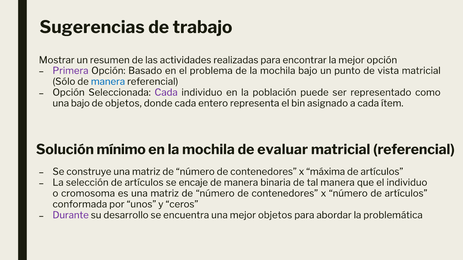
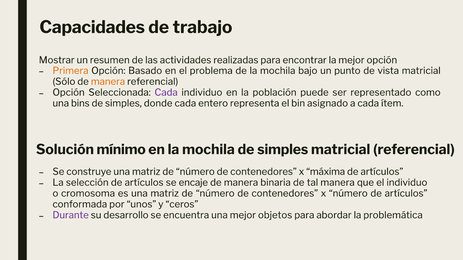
Sugerencias: Sugerencias -> Capacidades
Primera colour: purple -> orange
manera at (108, 82) colour: blue -> orange
una bajo: bajo -> bins
objetos at (123, 103): objetos -> simples
mochila de evaluar: evaluar -> simples
